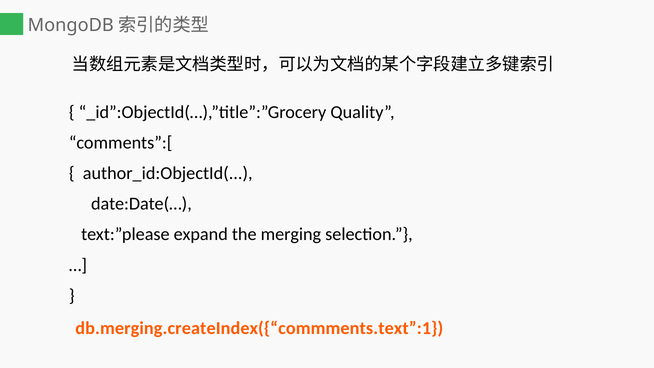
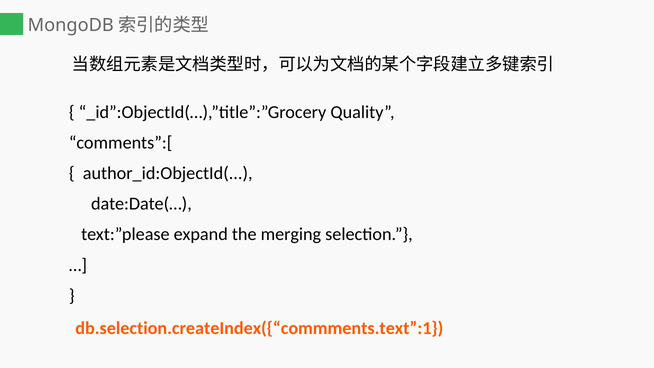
db.merging.createIndex({“commments.text”:1: db.merging.createIndex({“commments.text”:1 -> db.selection.createIndex({“commments.text”:1
